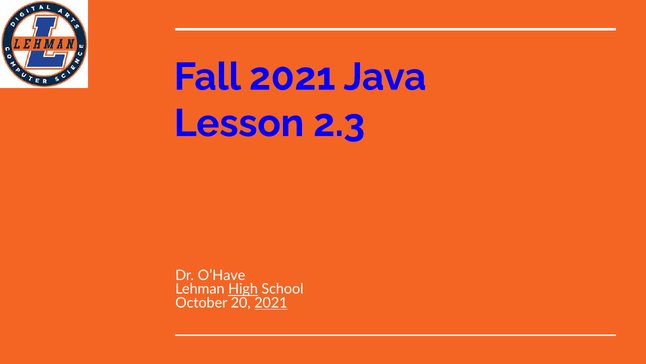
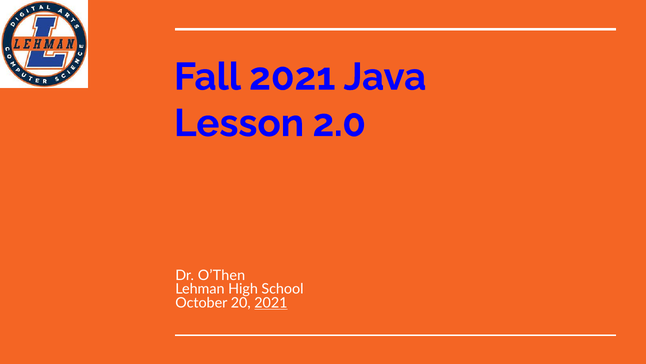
2.3: 2.3 -> 2.0
O’Have: O’Have -> O’Then
High underline: present -> none
